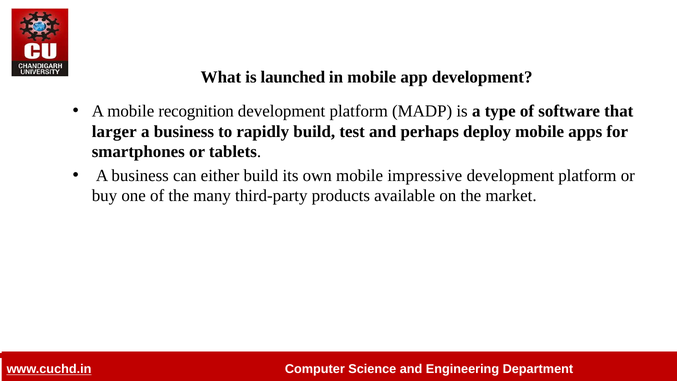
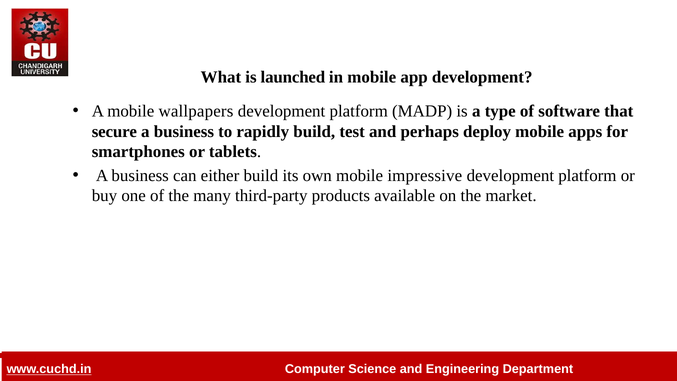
recognition: recognition -> wallpapers
larger: larger -> secure
